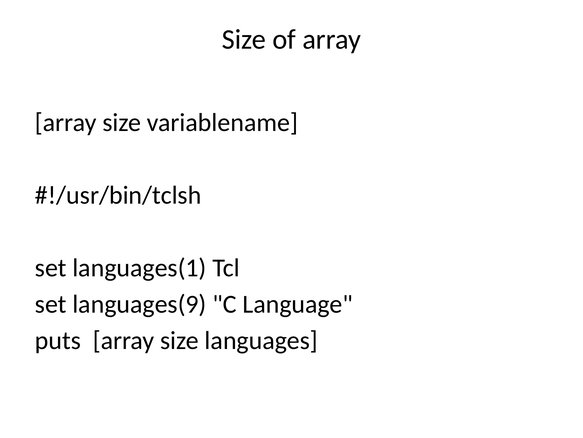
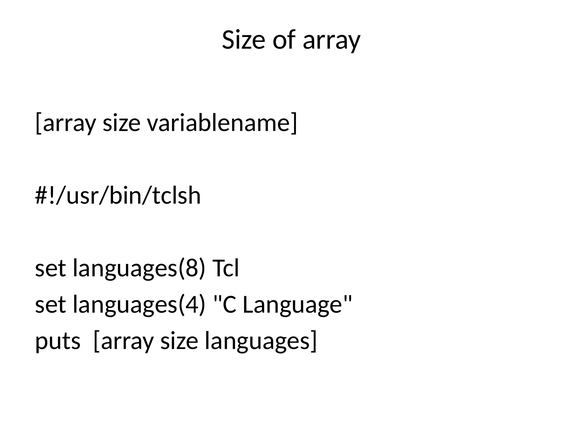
languages(1: languages(1 -> languages(8
languages(9: languages(9 -> languages(4
